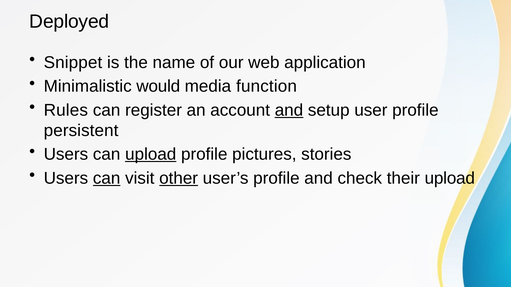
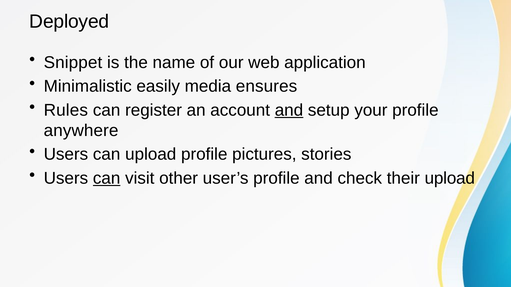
would: would -> easily
function: function -> ensures
user: user -> your
persistent: persistent -> anywhere
upload at (151, 155) underline: present -> none
other underline: present -> none
